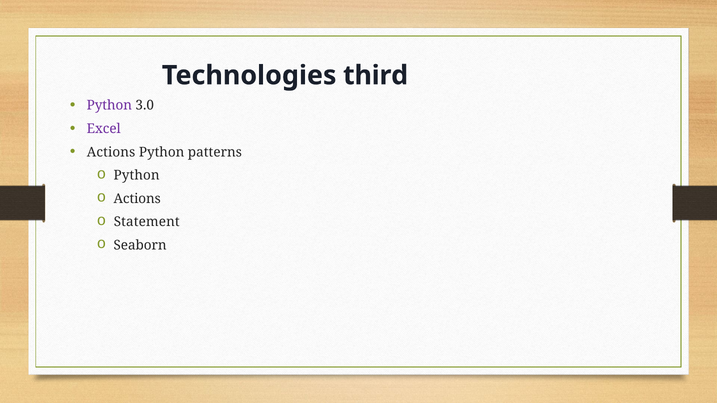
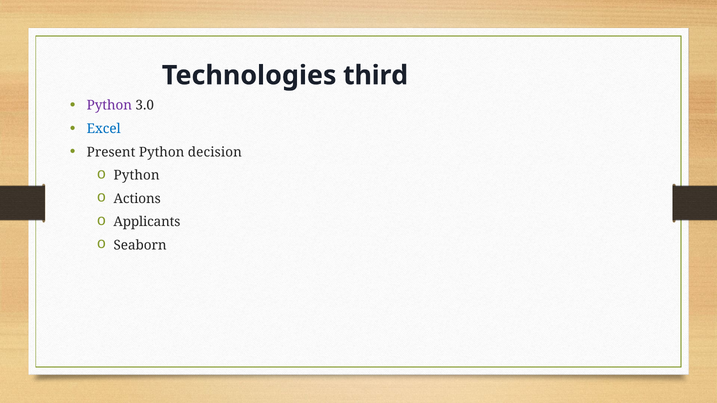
Excel colour: purple -> blue
Actions at (111, 152): Actions -> Present
patterns: patterns -> decision
Statement: Statement -> Applicants
